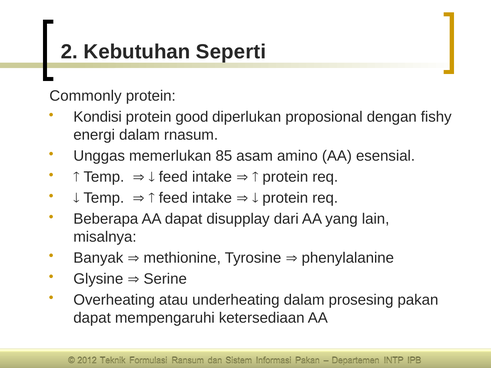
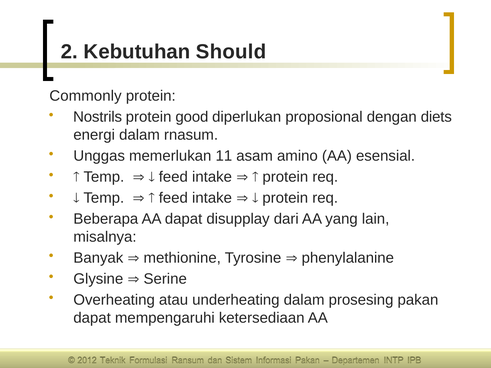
Seperti: Seperti -> Should
Kondisi: Kondisi -> Nostrils
fishy: fishy -> diets
85: 85 -> 11
